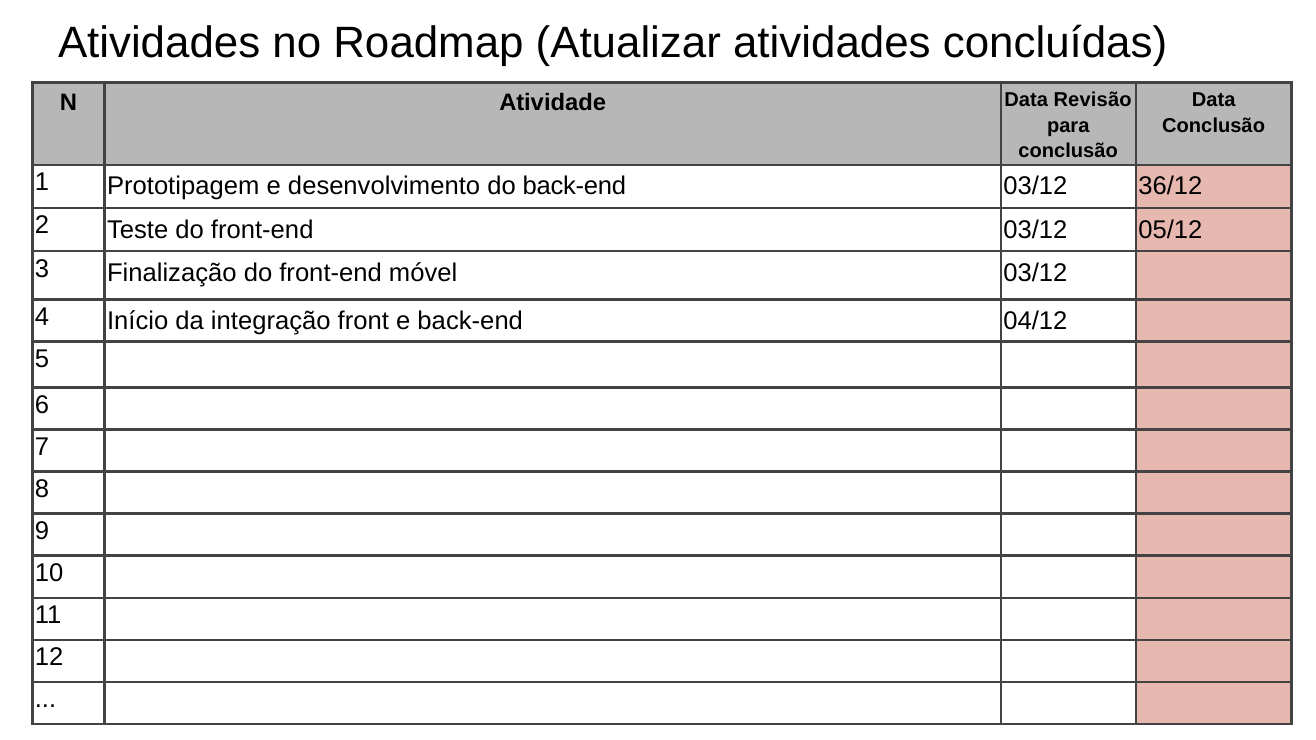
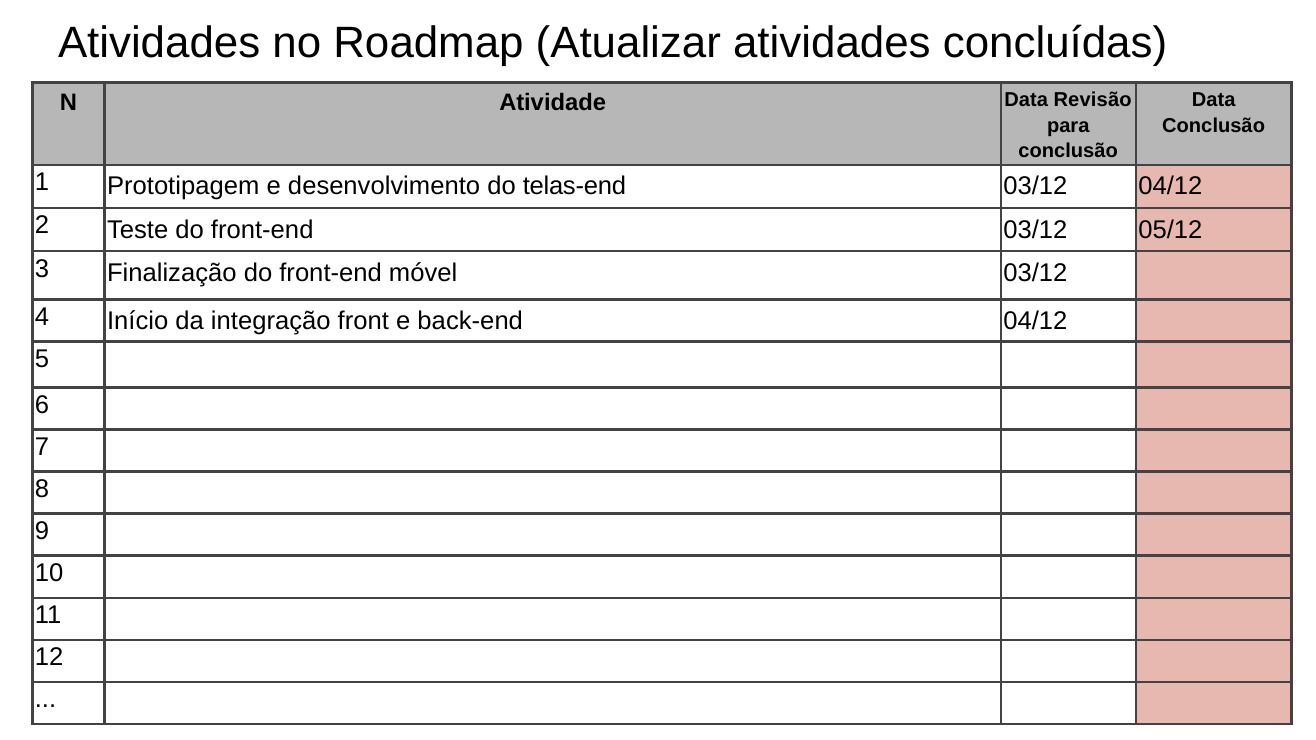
do back-end: back-end -> telas-end
03/12 36/12: 36/12 -> 04/12
